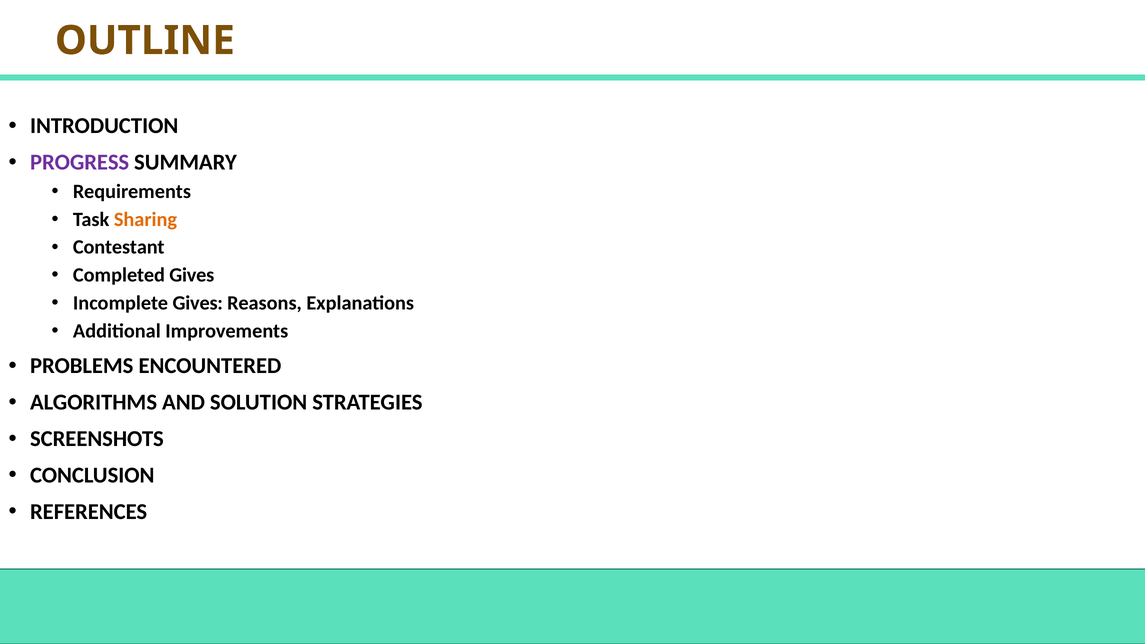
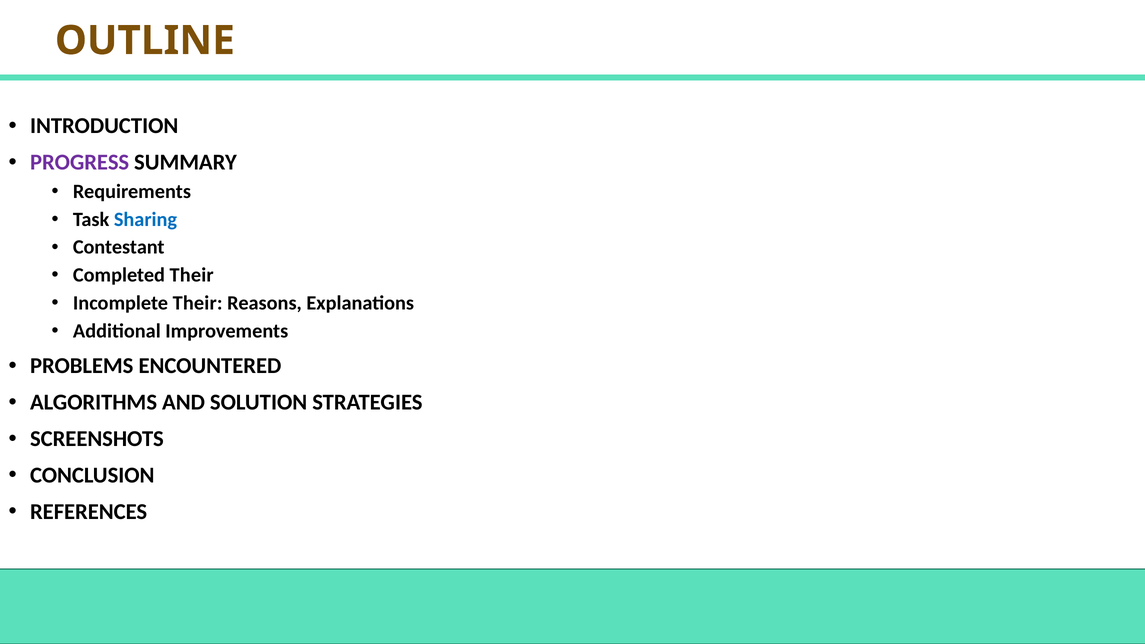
Sharing colour: orange -> blue
Completed Gives: Gives -> Their
Incomplete Gives: Gives -> Their
